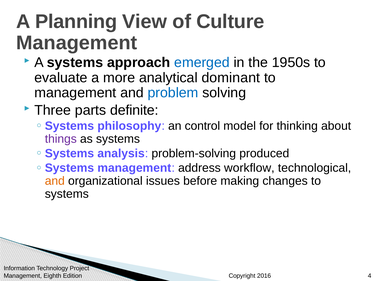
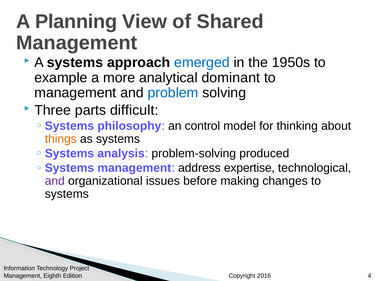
Culture: Culture -> Shared
evaluate: evaluate -> example
definite: definite -> difficult
things colour: purple -> orange
workflow: workflow -> expertise
and at (55, 181) colour: orange -> purple
